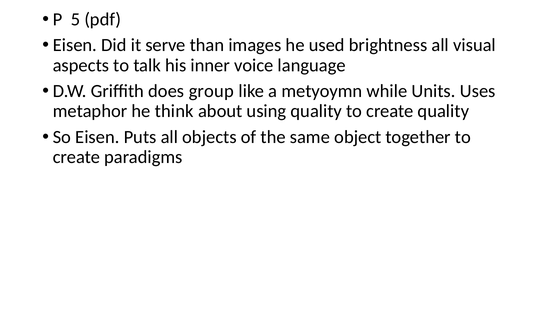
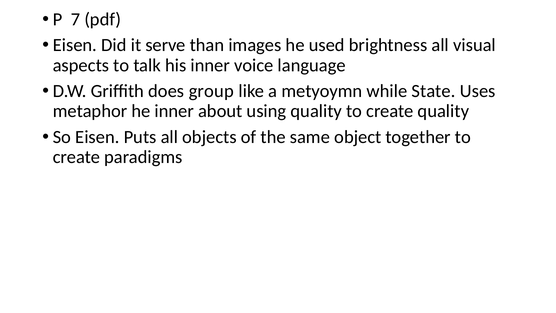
5: 5 -> 7
Units: Units -> State
he think: think -> inner
